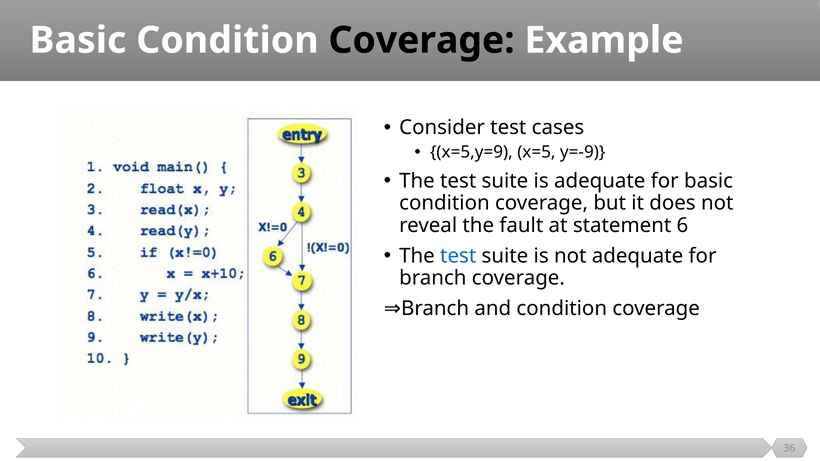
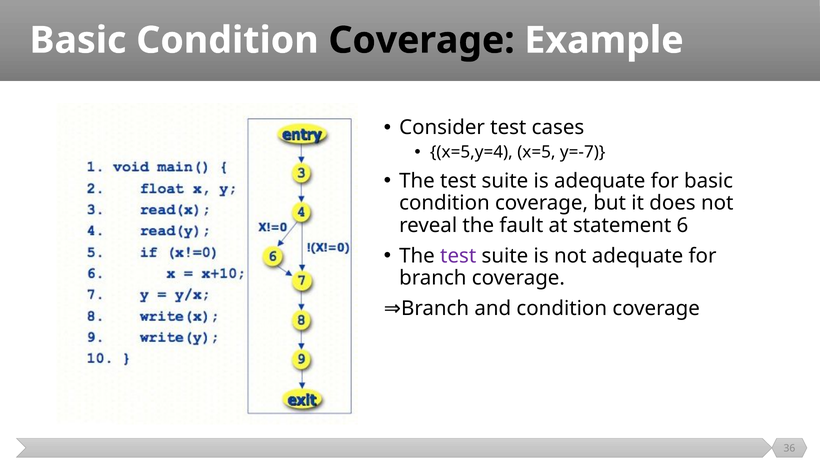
x=5,y=9: x=5,y=9 -> x=5,y=4
y=-9: y=-9 -> y=-7
test at (458, 256) colour: blue -> purple
